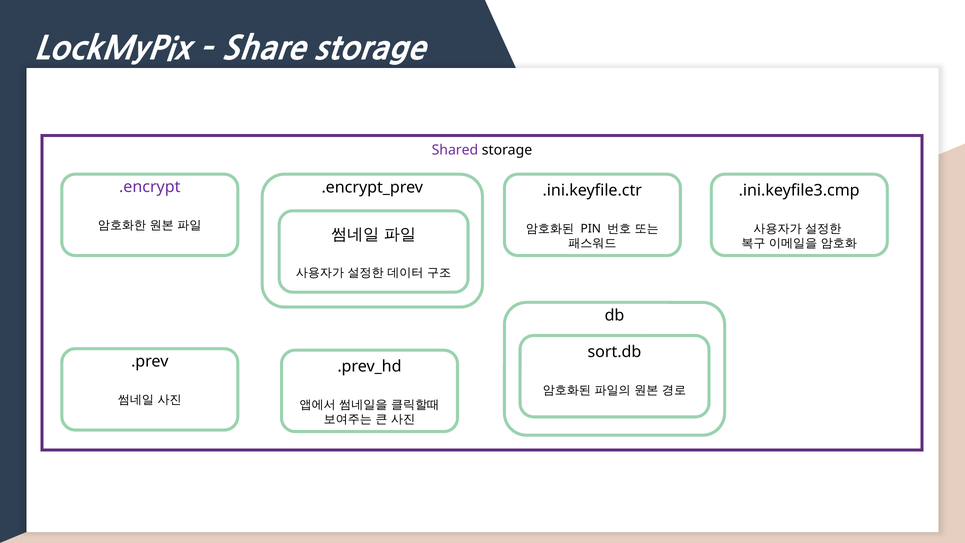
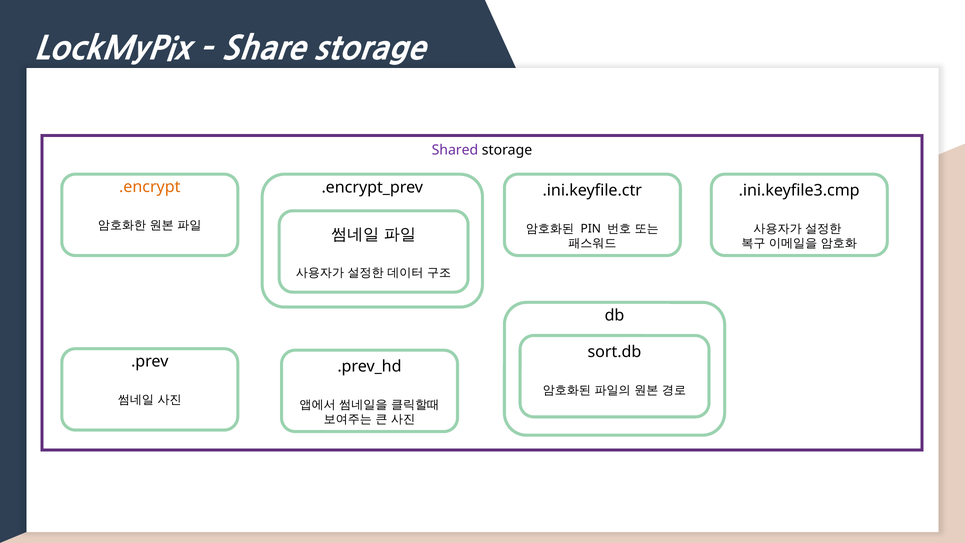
.encrypt colour: purple -> orange
